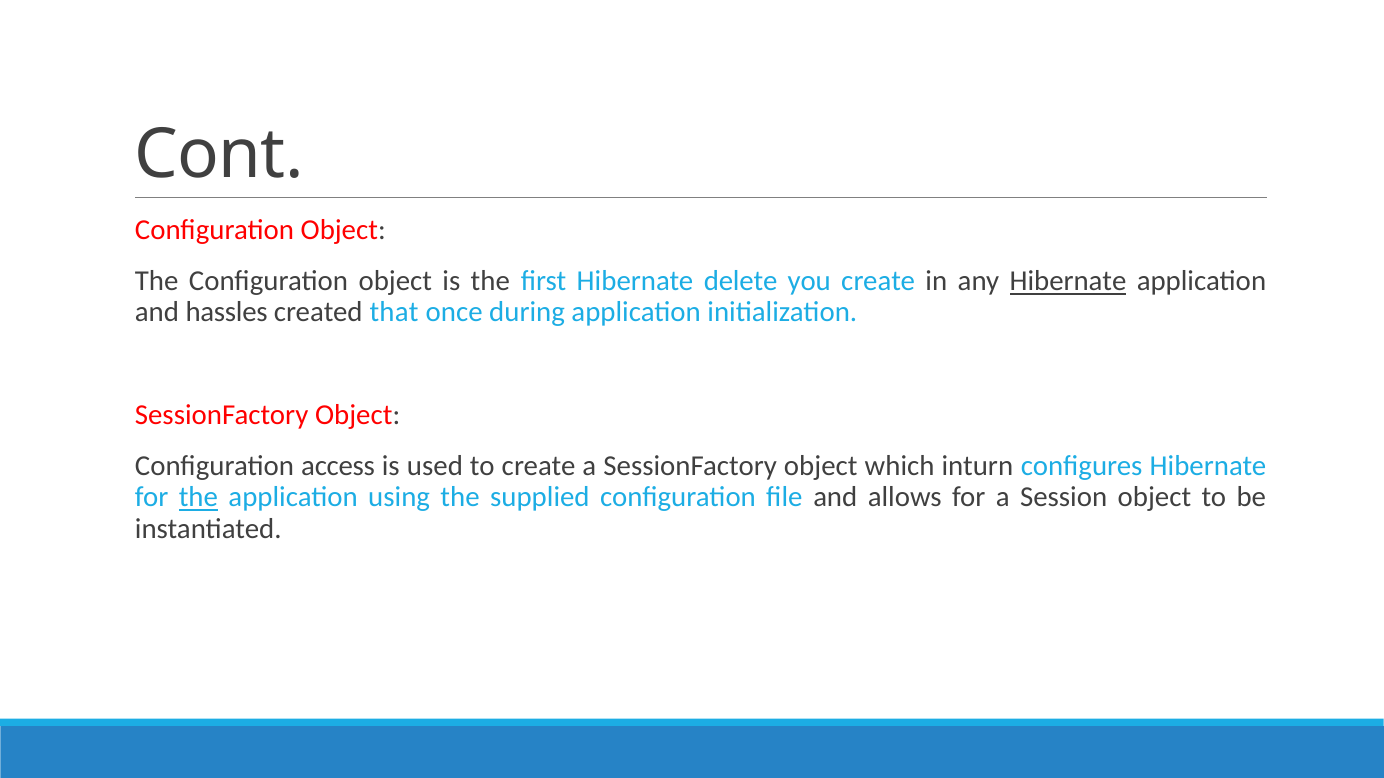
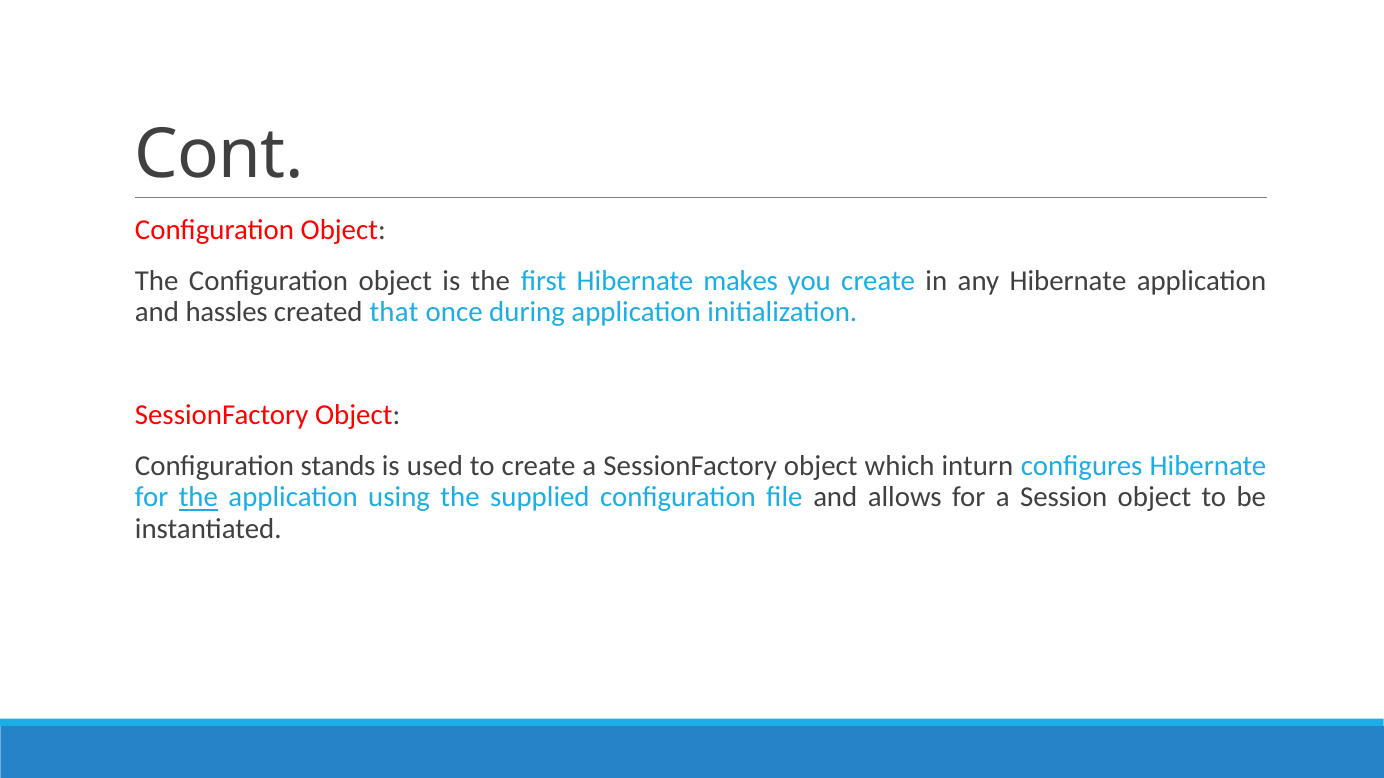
delete: delete -> makes
Hibernate at (1068, 281) underline: present -> none
access: access -> stands
